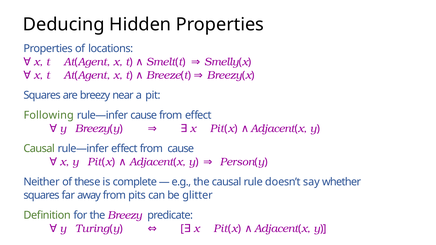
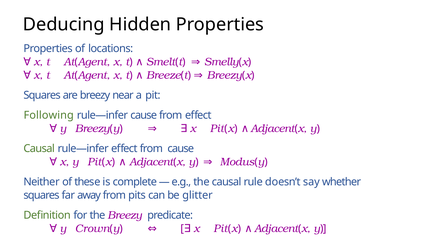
Person: Person -> Modus
Turing: Turing -> Crown
